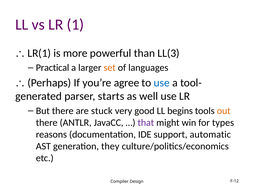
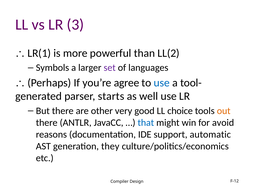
1: 1 -> 3
LL(3: LL(3 -> LL(2
Practical: Practical -> Symbols
set colour: orange -> purple
stuck: stuck -> other
begins: begins -> choice
that colour: purple -> blue
types: types -> avoid
